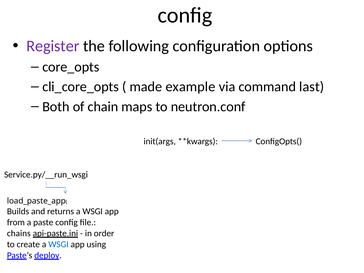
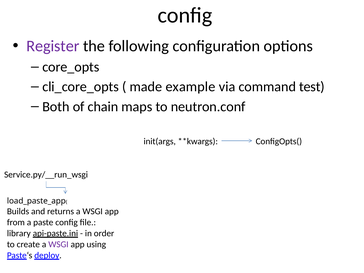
last: last -> test
chains: chains -> library
WSGI at (58, 244) colour: blue -> purple
